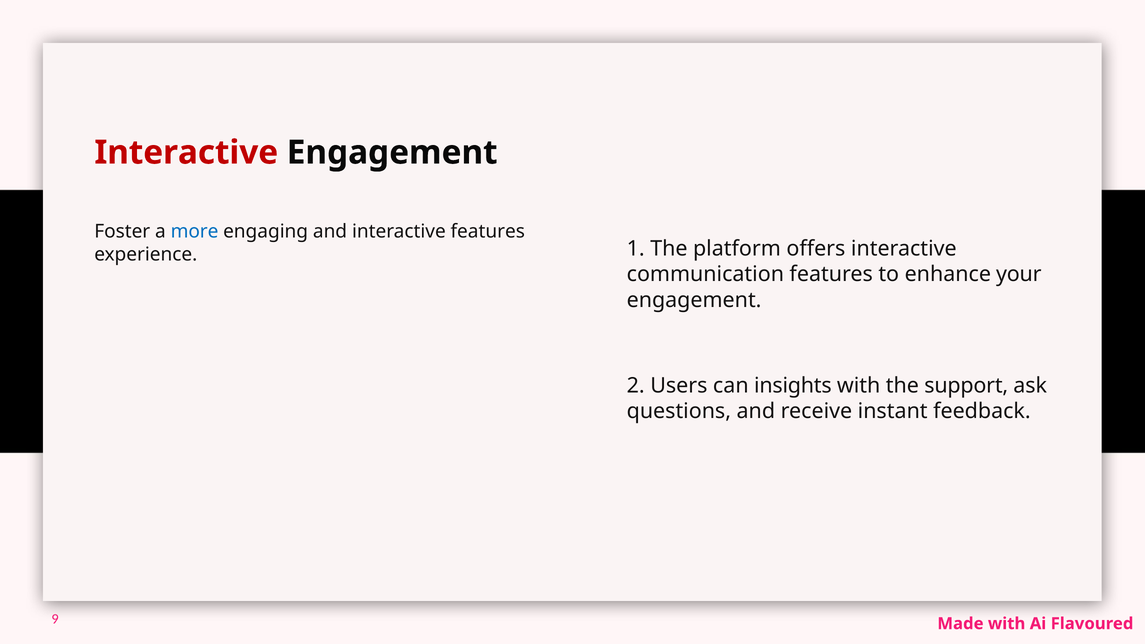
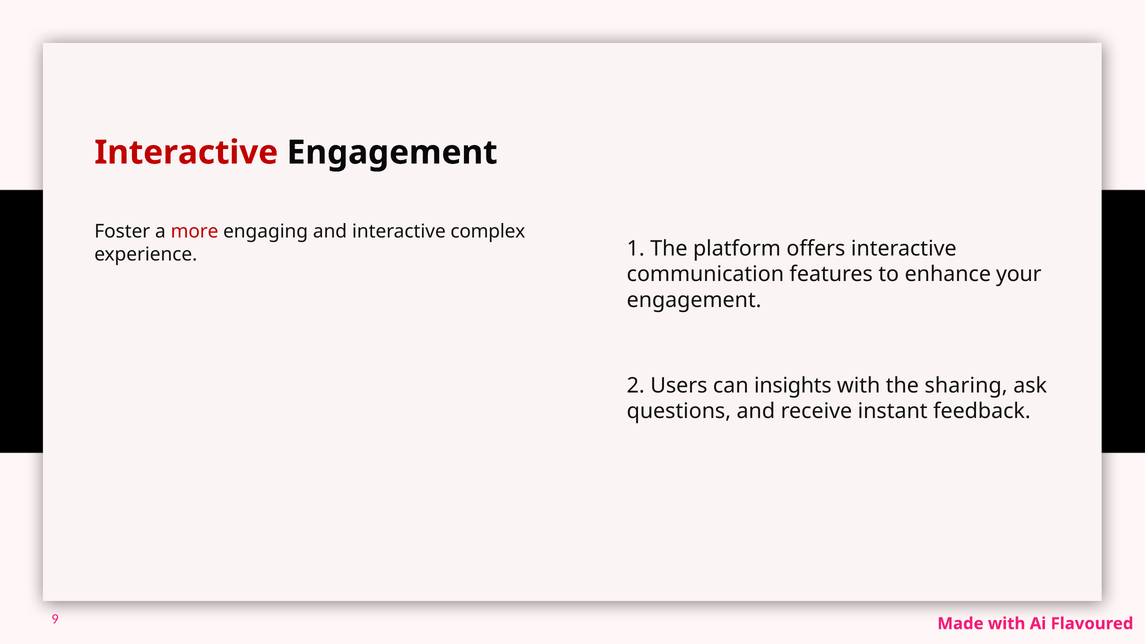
more colour: blue -> red
interactive features: features -> complex
support: support -> sharing
